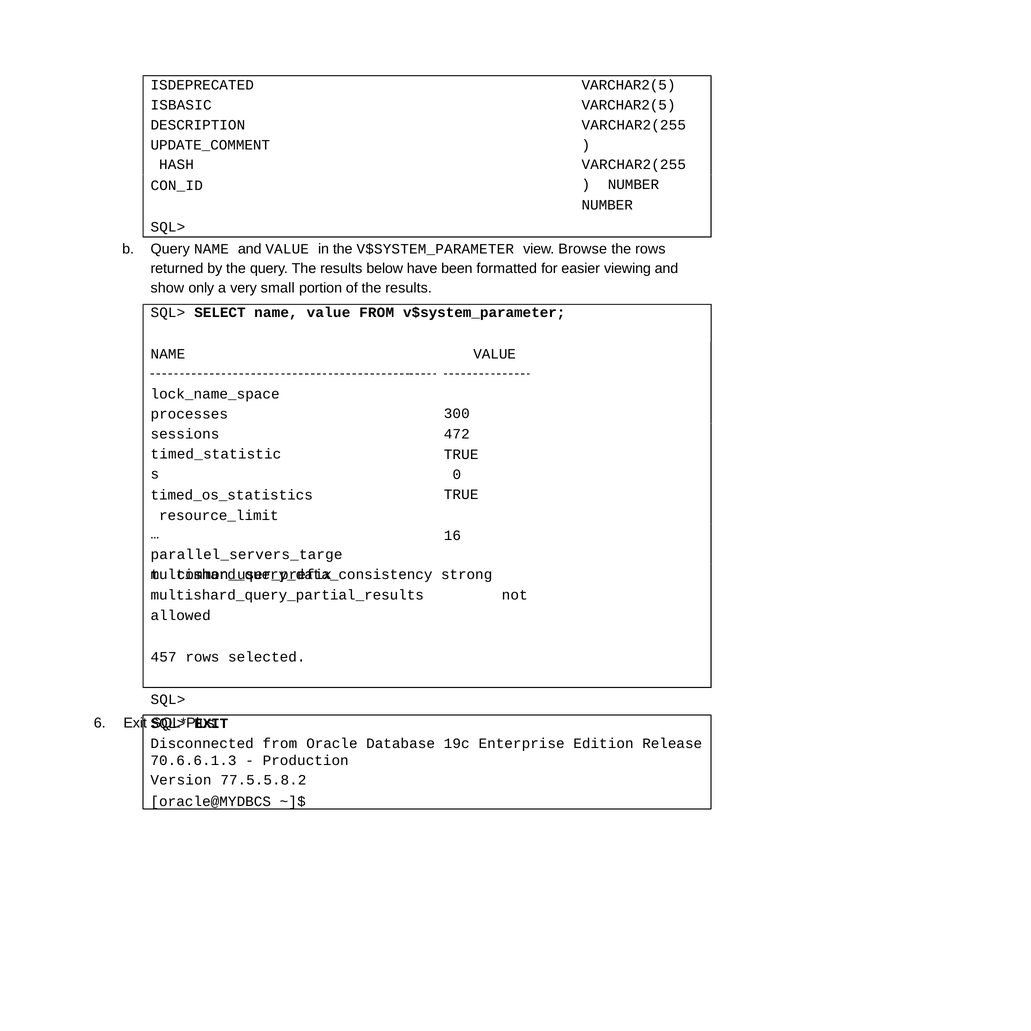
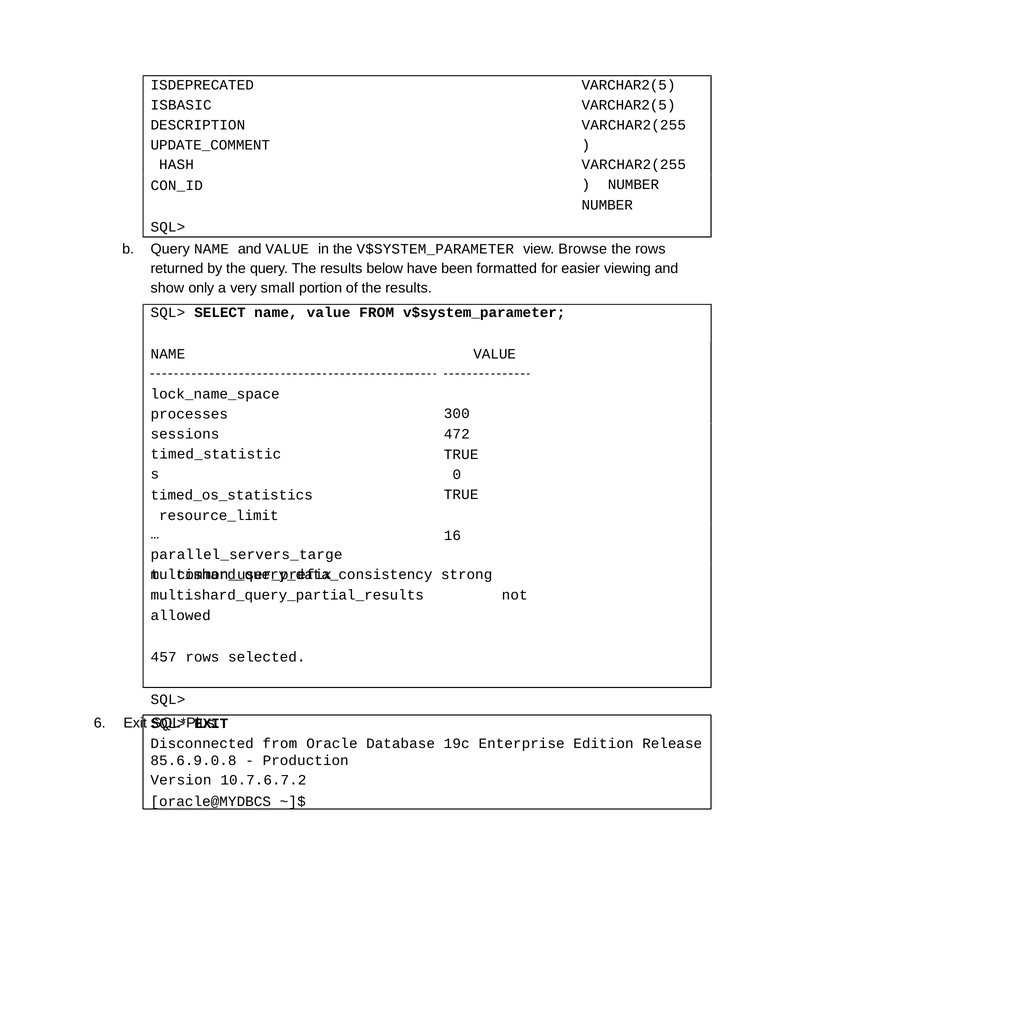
70.6.6.1.3: 70.6.6.1.3 -> 85.6.9.0.8
77.5.5.8.2: 77.5.5.8.2 -> 10.7.6.7.2
